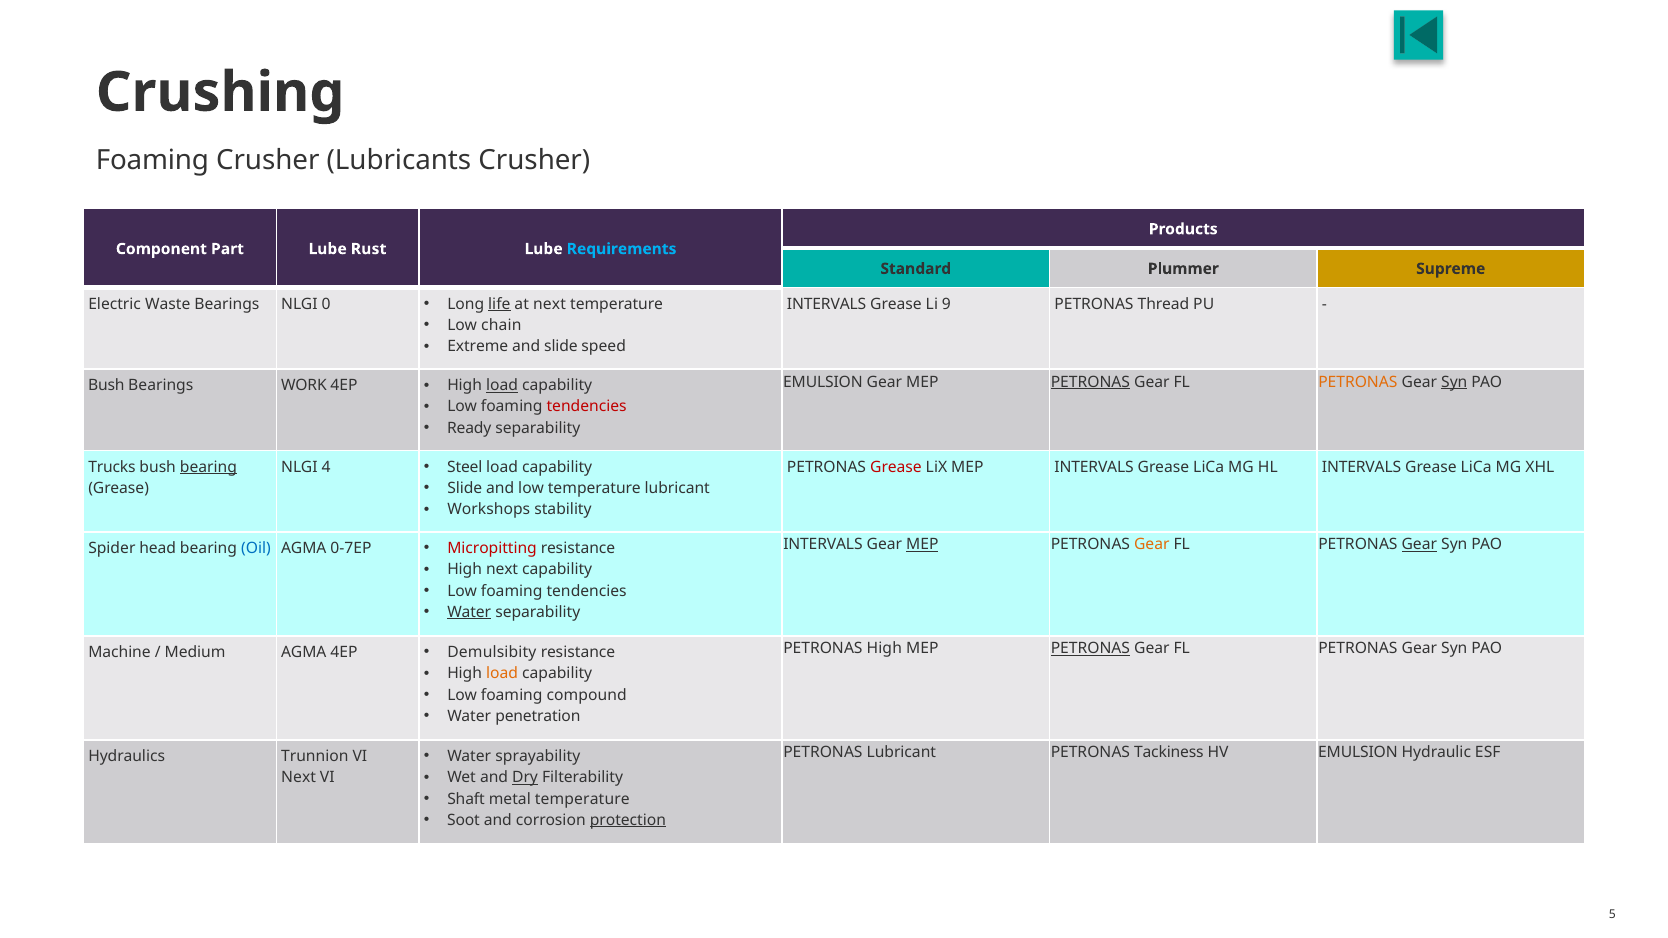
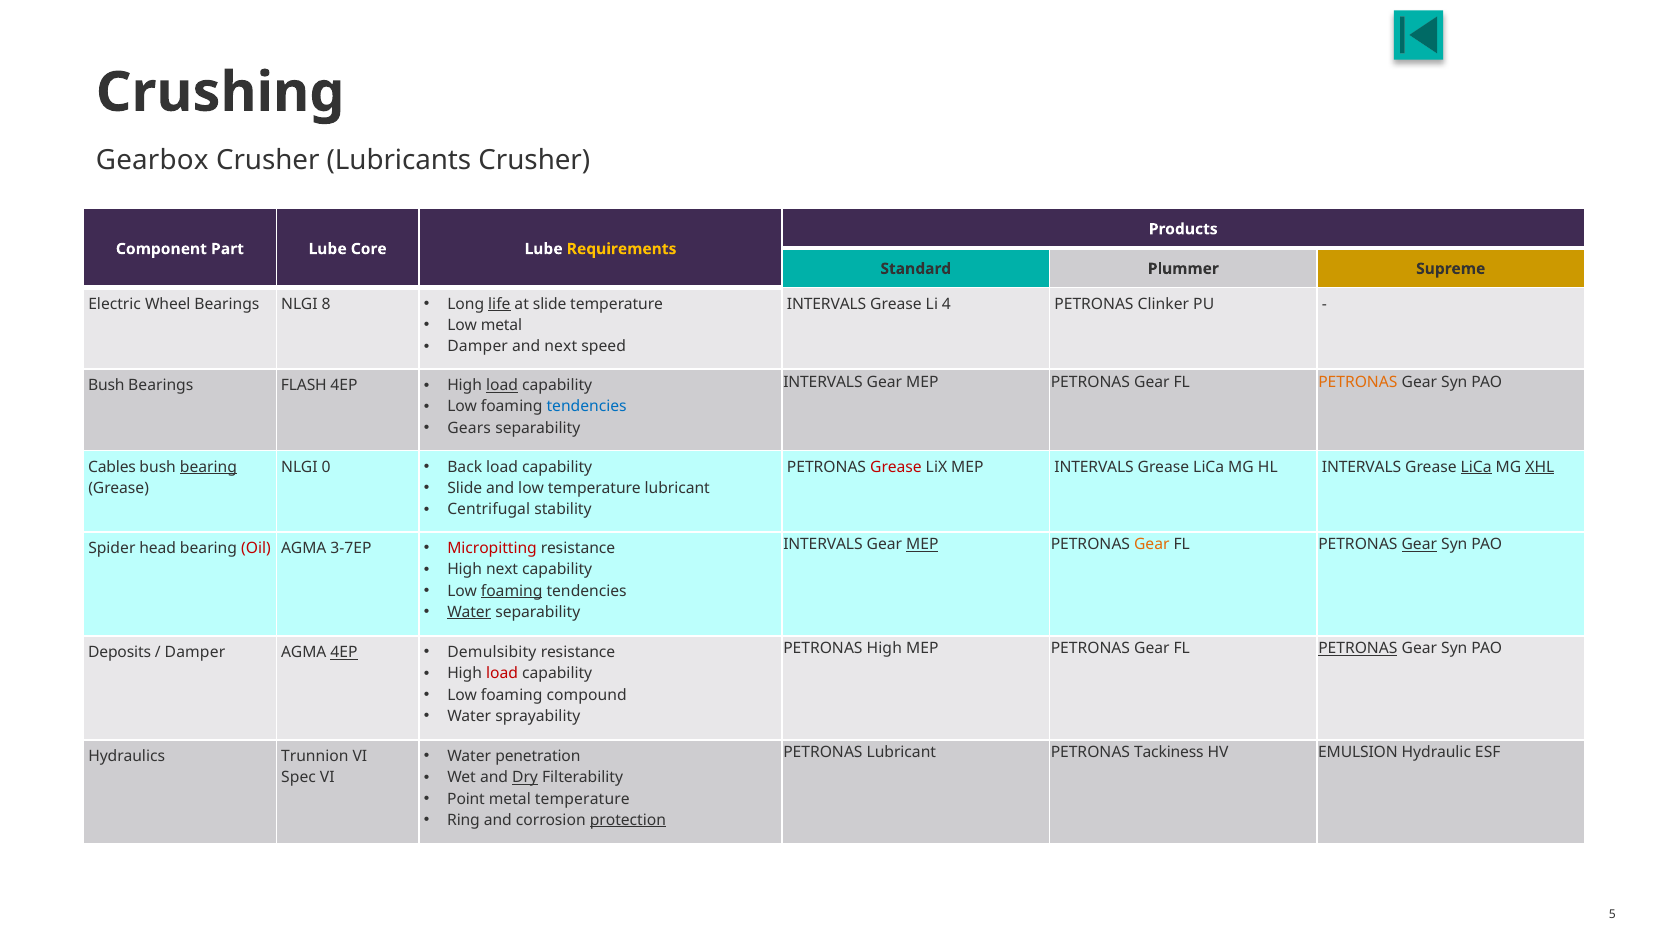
Foaming at (152, 160): Foaming -> Gearbox
Rust: Rust -> Core
Requirements colour: light blue -> yellow
Waste: Waste -> Wheel
0: 0 -> 8
at next: next -> slide
9: 9 -> 4
Thread: Thread -> Clinker
Low chain: chain -> metal
Extreme at (478, 347): Extreme -> Damper
and slide: slide -> next
EMULSION at (823, 382): EMULSION -> INTERVALS
PETRONAS at (1090, 382) underline: present -> none
Syn at (1454, 382) underline: present -> none
WORK: WORK -> FLASH
tendencies at (587, 407) colour: red -> blue
Ready: Ready -> Gears
Trucks: Trucks -> Cables
4: 4 -> 0
Steel: Steel -> Back
LiCa at (1476, 467) underline: none -> present
XHL underline: none -> present
Workshops: Workshops -> Centrifugal
Oil colour: blue -> red
0-7EP: 0-7EP -> 3-7EP
foaming at (512, 591) underline: none -> present
PETRONAS at (1090, 649) underline: present -> none
PETRONAS at (1358, 649) underline: none -> present
Machine: Machine -> Deposits
Medium at (195, 653): Medium -> Damper
4EP at (344, 653) underline: none -> present
load at (502, 674) colour: orange -> red
penetration: penetration -> sprayability
sprayability: sprayability -> penetration
Next at (299, 778): Next -> Spec
Shaft: Shaft -> Point
Soot: Soot -> Ring
